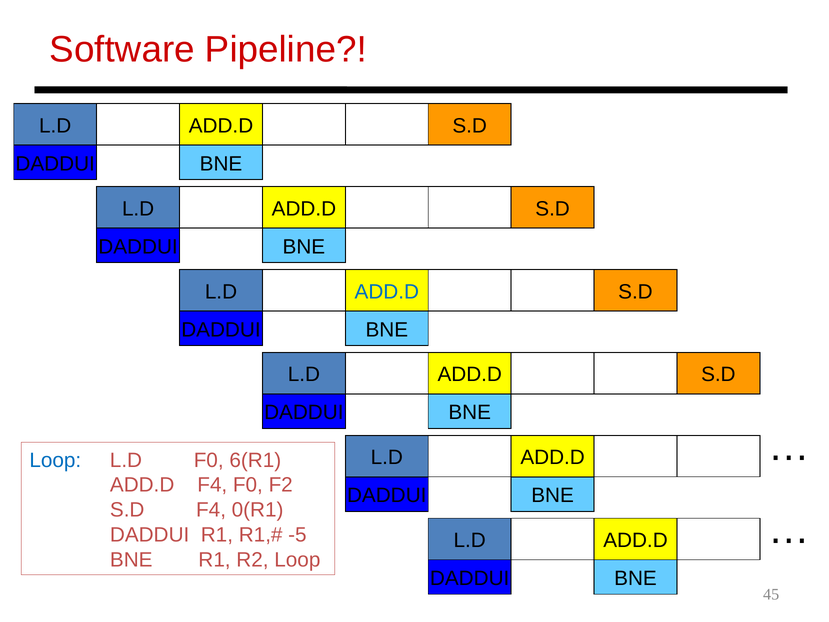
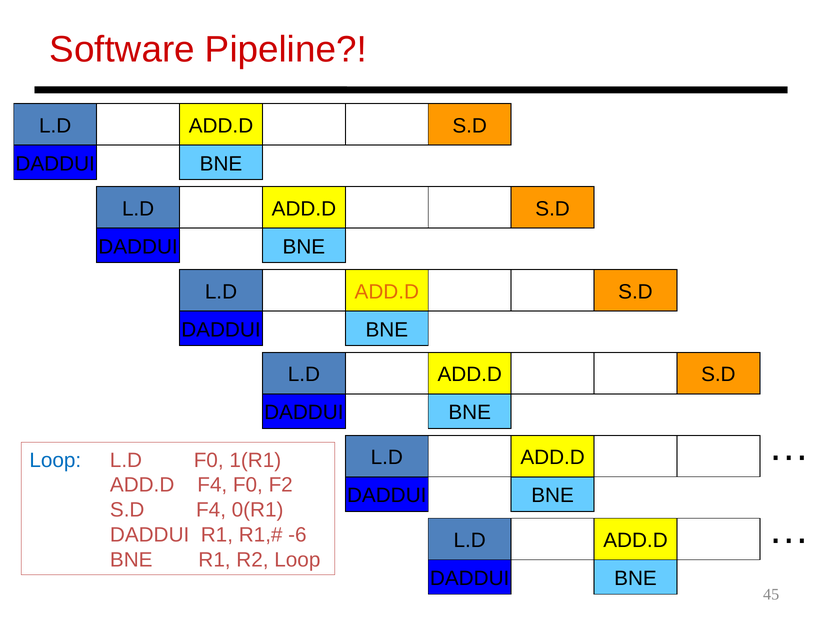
ADD.D at (387, 292) colour: blue -> orange
6(R1: 6(R1 -> 1(R1
-5: -5 -> -6
